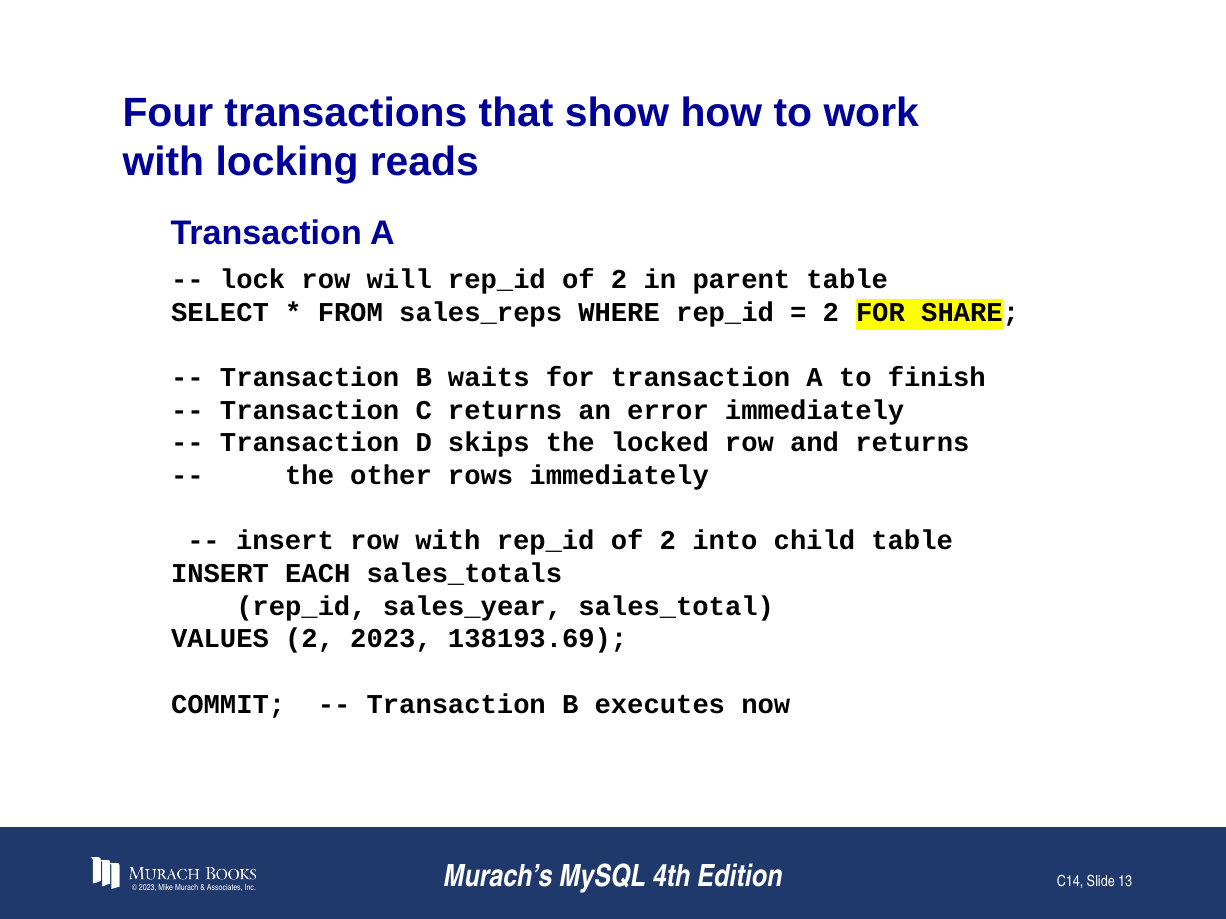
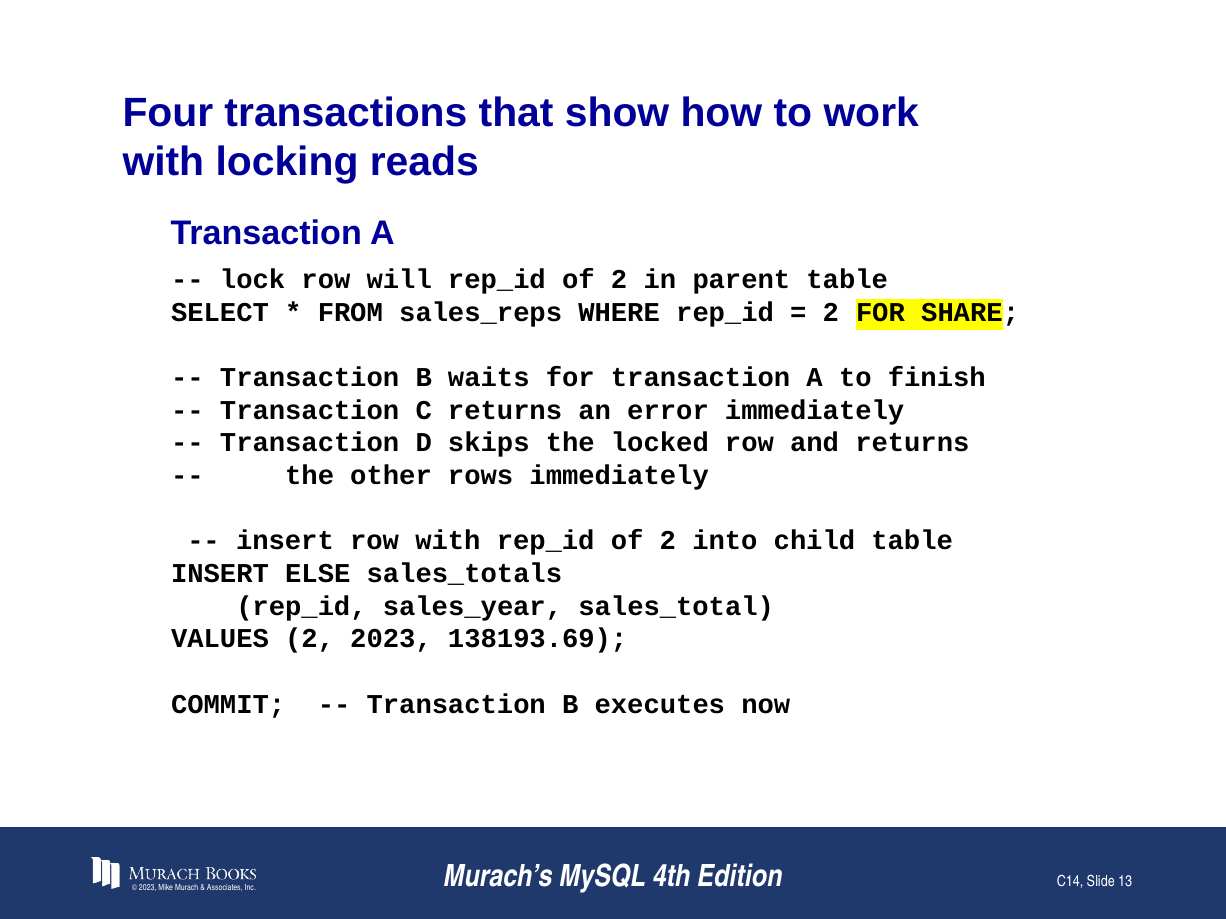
EACH: EACH -> ELSE
